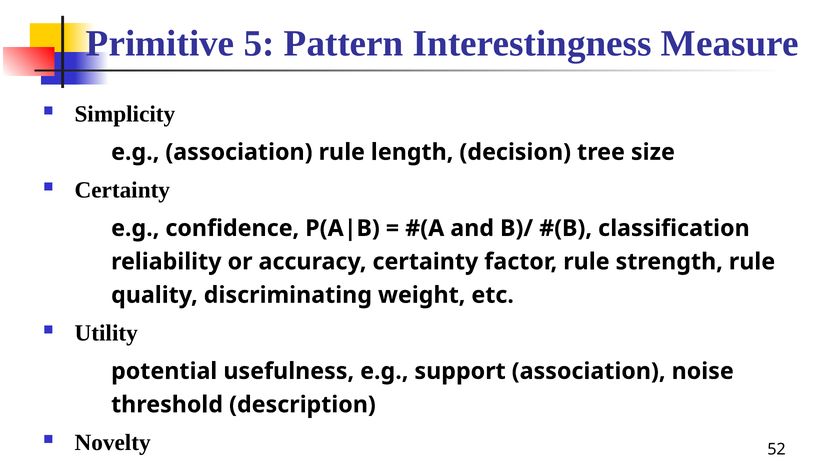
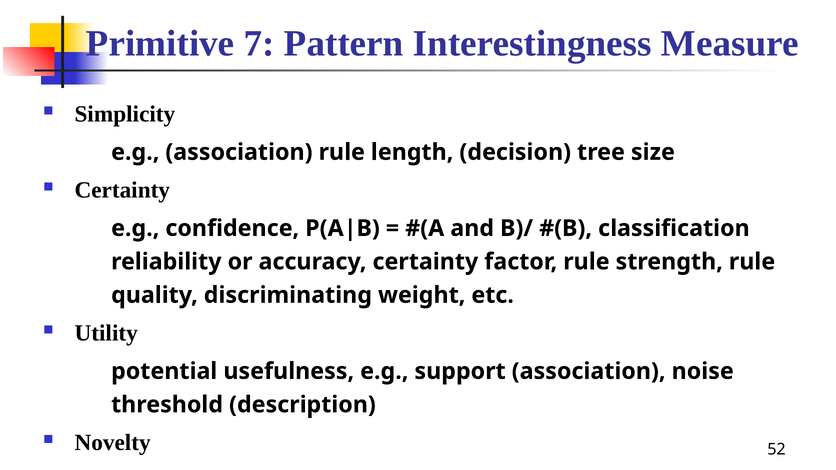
5: 5 -> 7
